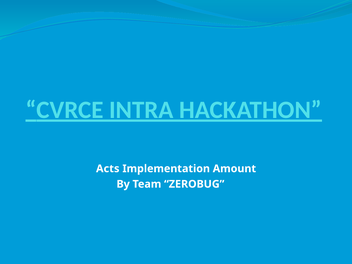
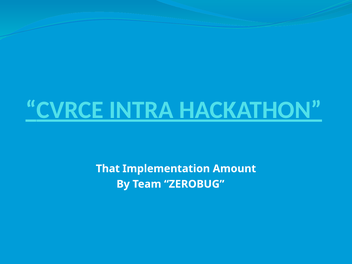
Acts: Acts -> That
